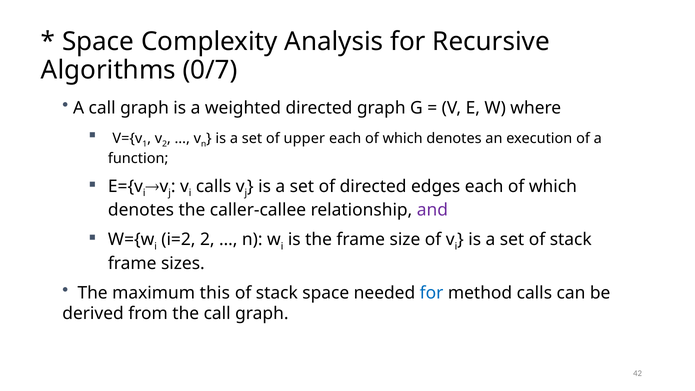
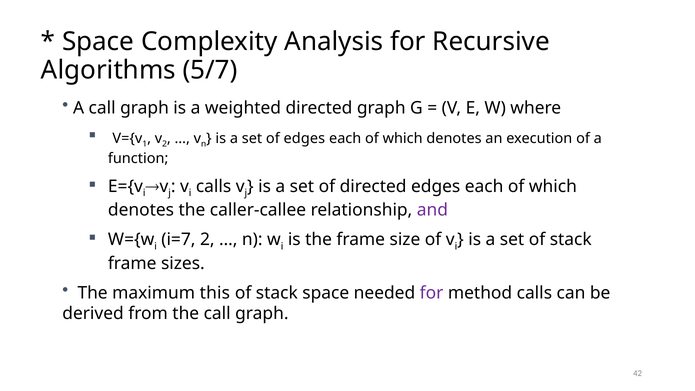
0/7: 0/7 -> 5/7
of upper: upper -> edges
i=2: i=2 -> i=7
for at (432, 293) colour: blue -> purple
